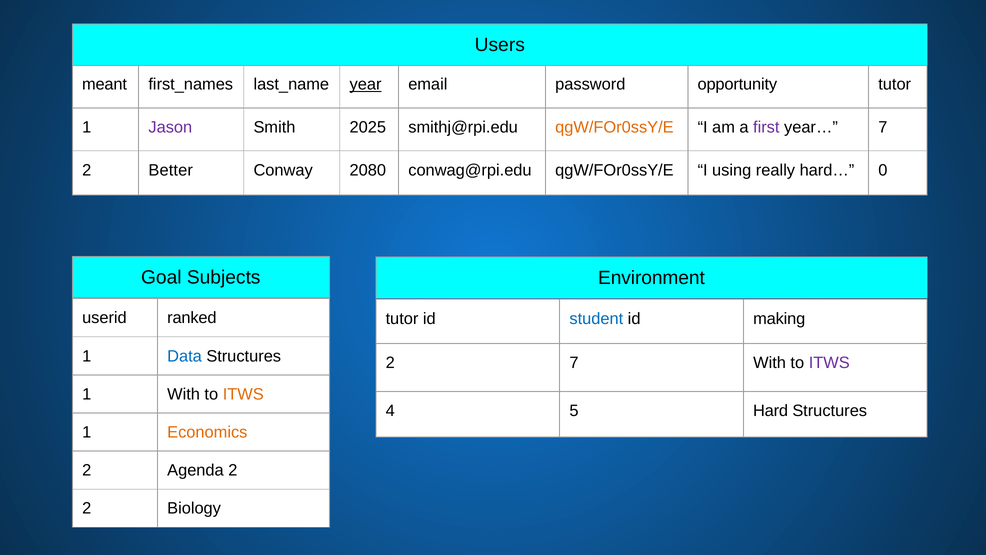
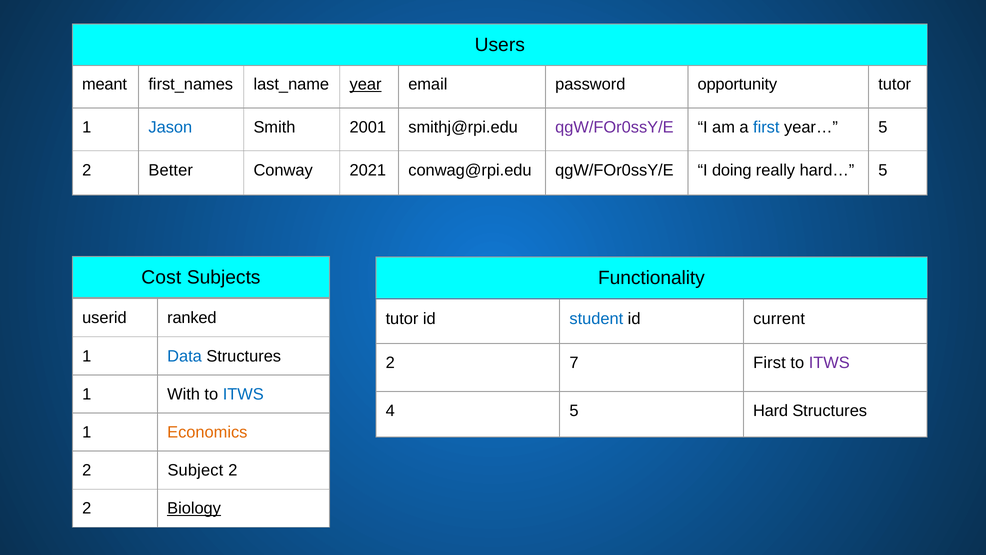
Jason colour: purple -> blue
2025: 2025 -> 2001
qgW/FOr0ssY/E at (614, 127) colour: orange -> purple
first at (766, 127) colour: purple -> blue
year… 7: 7 -> 5
2080: 2080 -> 2021
using: using -> doing
hard… 0: 0 -> 5
Goal: Goal -> Cost
Environment: Environment -> Functionality
making: making -> current
7 With: With -> First
ITWS at (243, 394) colour: orange -> blue
Agenda: Agenda -> Subject
Biology underline: none -> present
